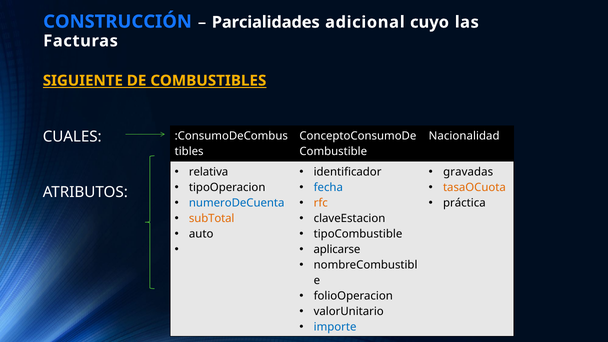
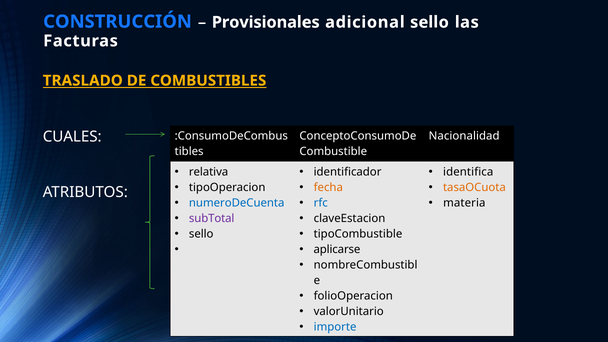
Parcialidades: Parcialidades -> Provisionales
adicional cuyo: cuyo -> sello
SIGUIENTE: SIGUIENTE -> TRASLADO
gravadas: gravadas -> identifica
fecha colour: blue -> orange
rfc colour: orange -> blue
práctica: práctica -> materia
subTotal colour: orange -> purple
auto at (201, 234): auto -> sello
